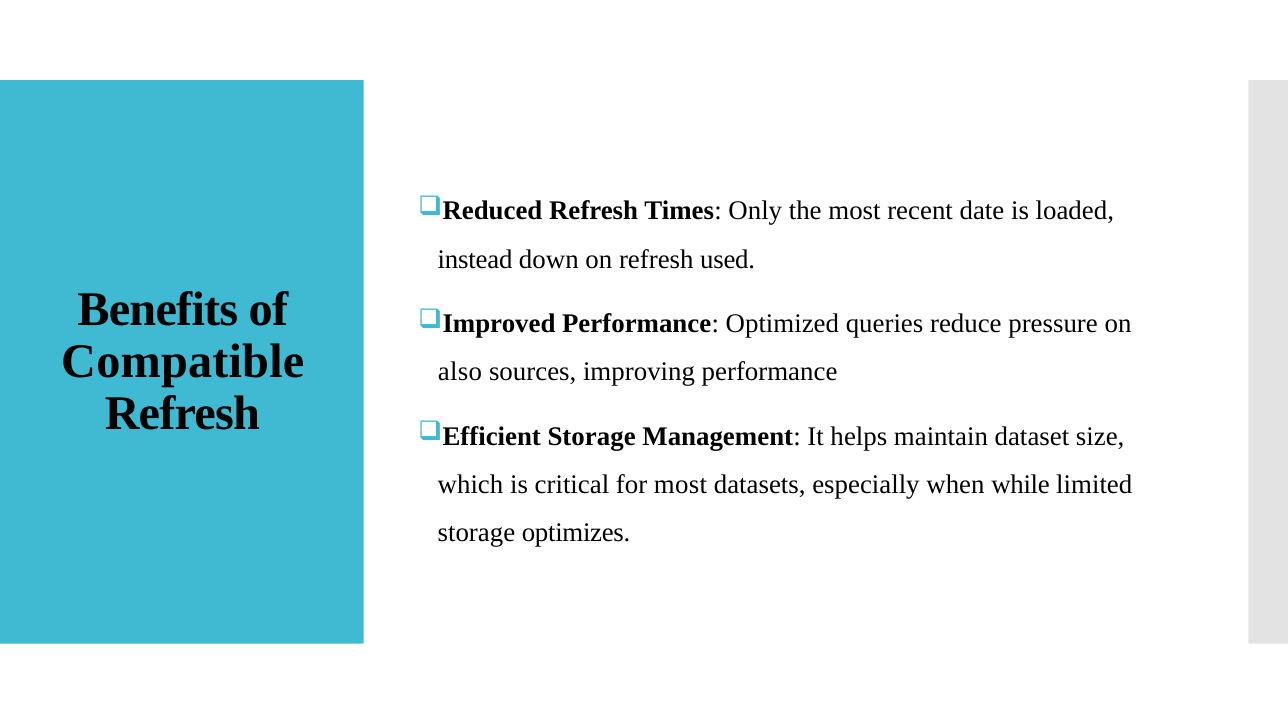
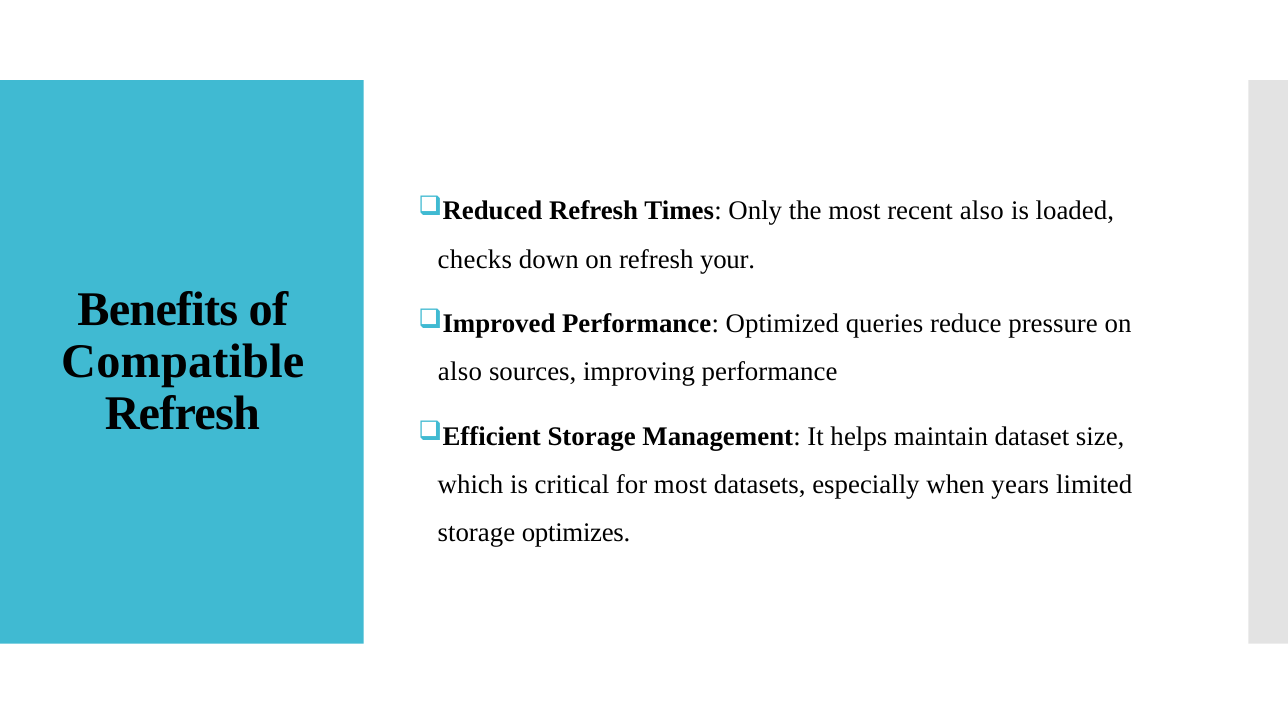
recent date: date -> also
instead: instead -> checks
used: used -> your
while: while -> years
